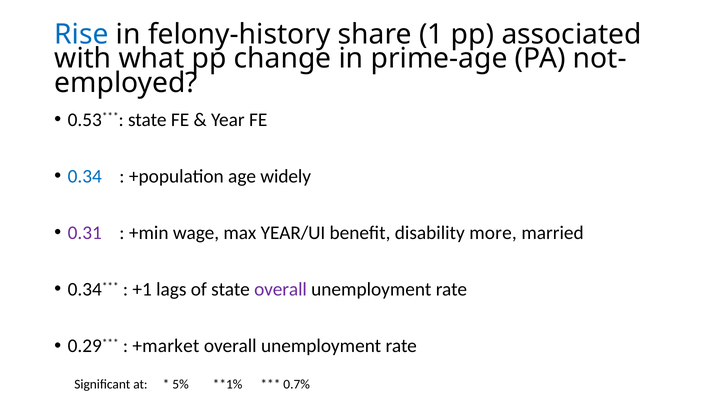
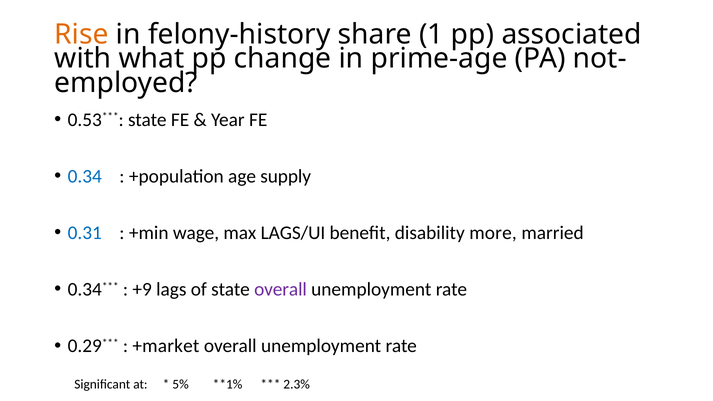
Rise colour: blue -> orange
widely: widely -> supply
0.31 colour: purple -> blue
YEAR/UI: YEAR/UI -> LAGS/UI
+1: +1 -> +9
0.7%: 0.7% -> 2.3%
